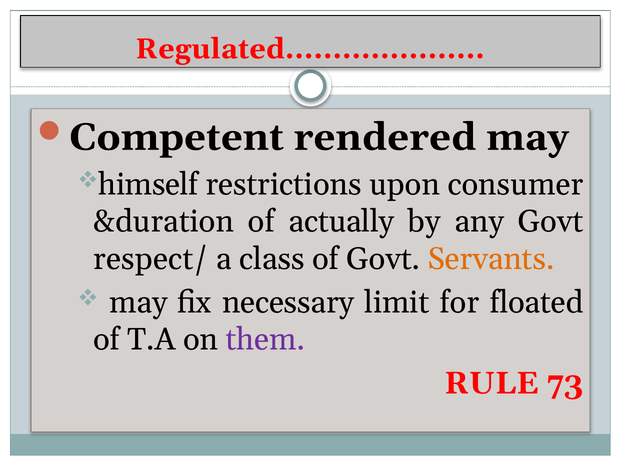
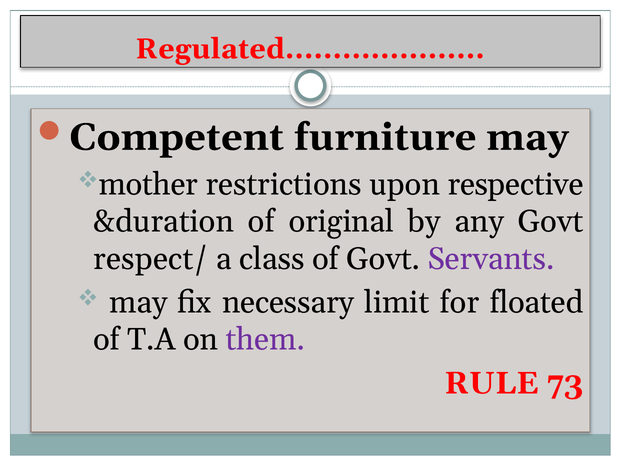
rendered: rendered -> furniture
himself: himself -> mother
consumer: consumer -> respective
actually: actually -> original
Servants colour: orange -> purple
